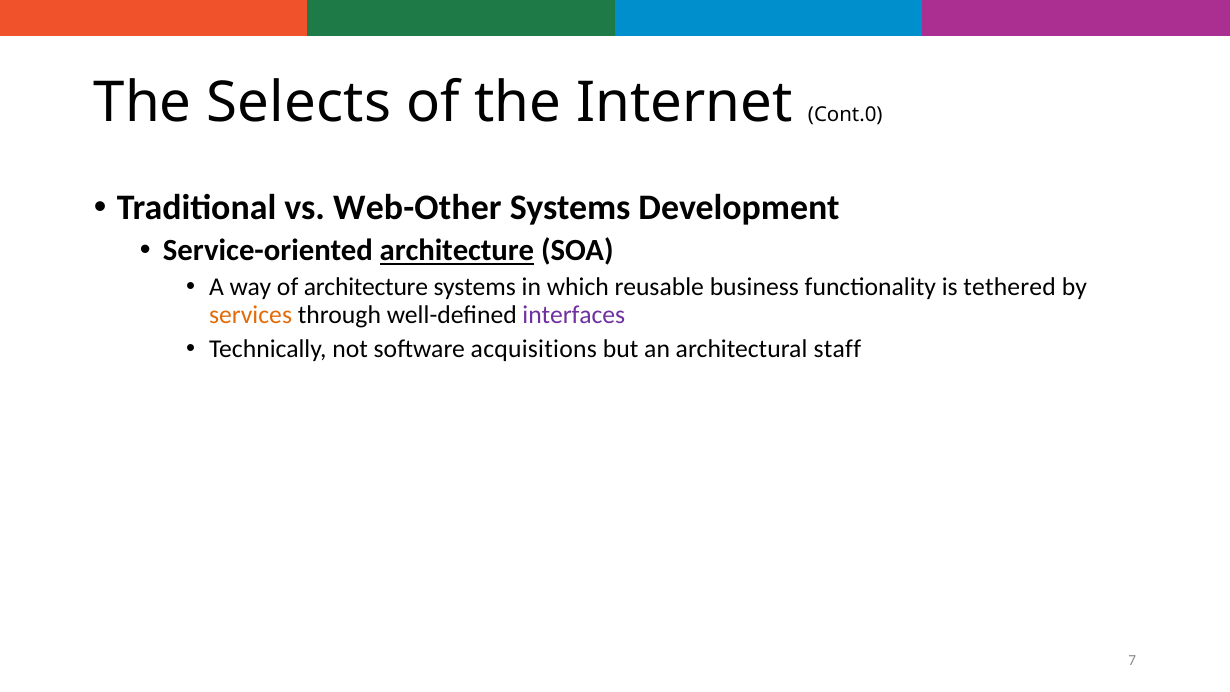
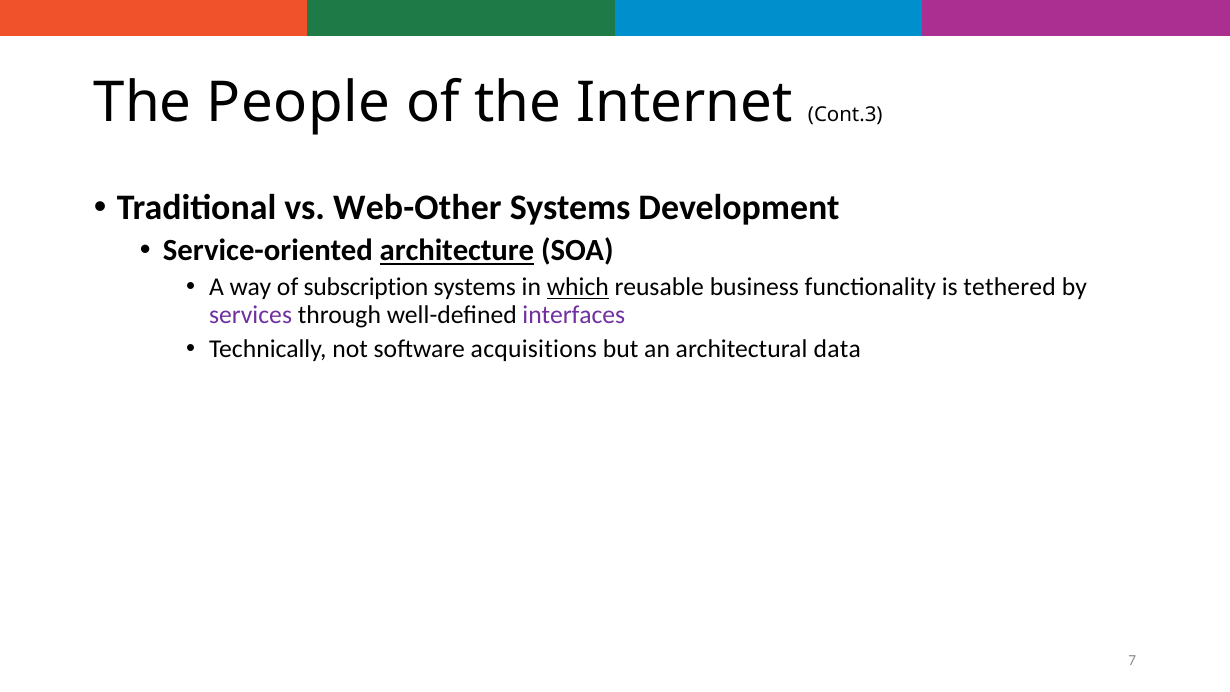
Selects: Selects -> People
Cont.0: Cont.0 -> Cont.3
of architecture: architecture -> subscription
which underline: none -> present
services colour: orange -> purple
staff: staff -> data
